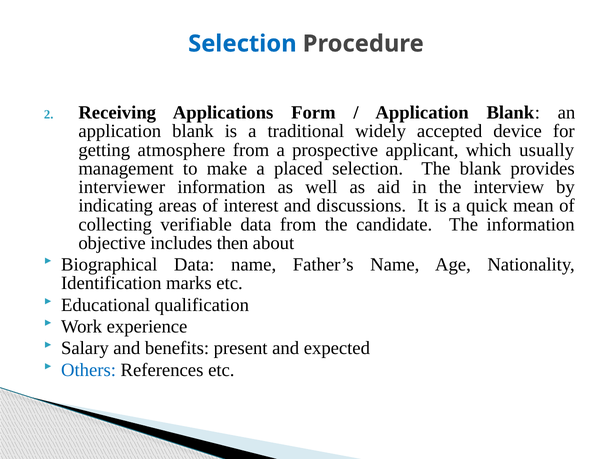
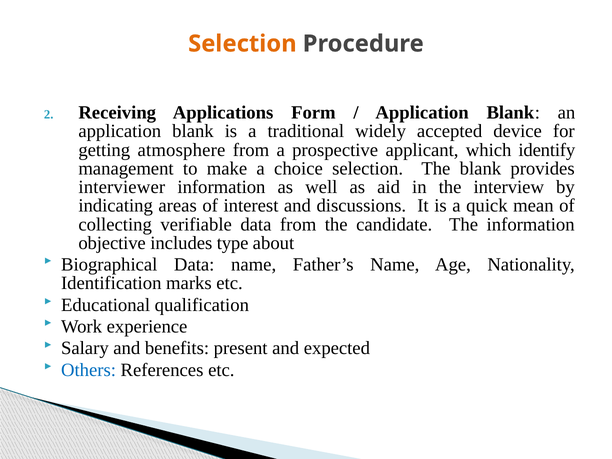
Selection at (242, 44) colour: blue -> orange
usually: usually -> identify
placed: placed -> choice
then: then -> type
